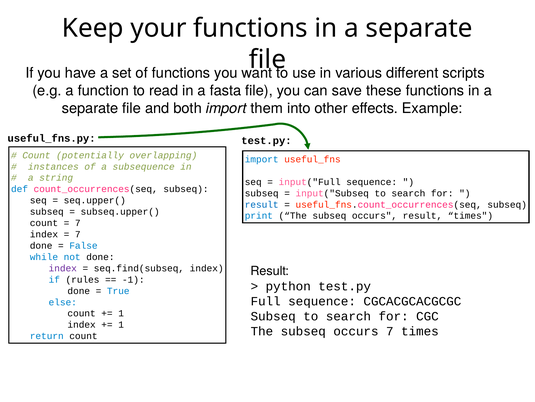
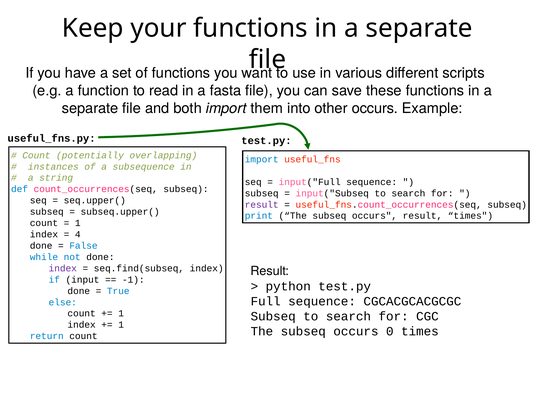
other effects: effects -> occurs
result at (262, 204) colour: blue -> purple
7 at (78, 223): 7 -> 1
7 at (78, 234): 7 -> 4
rules: rules -> input
occurs 7: 7 -> 0
